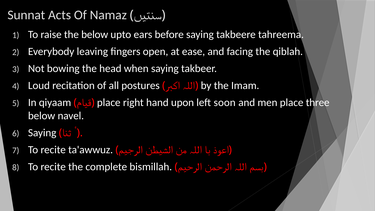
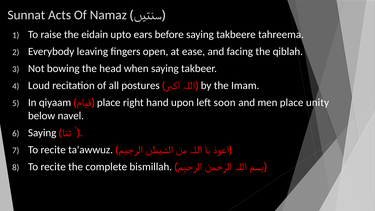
the below: below -> eidain
three: three -> unity
